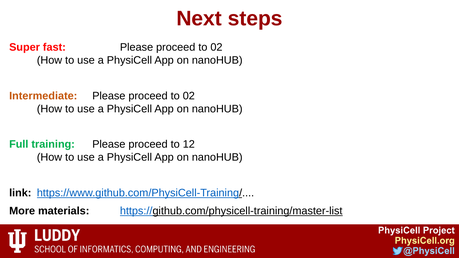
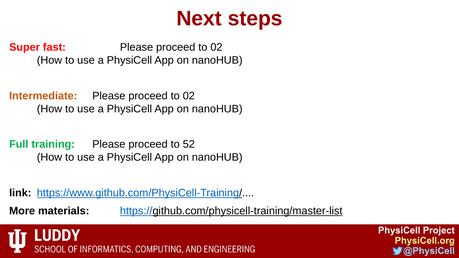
12: 12 -> 52
